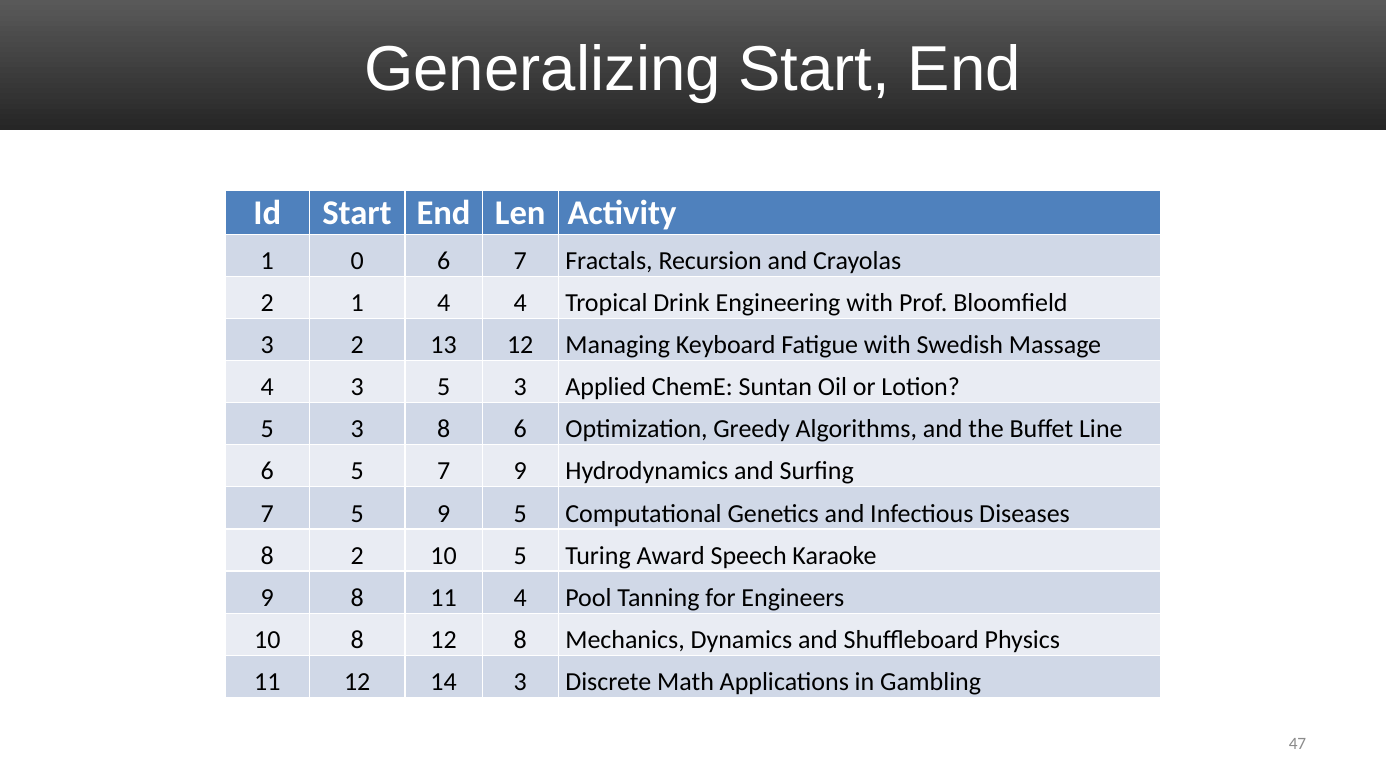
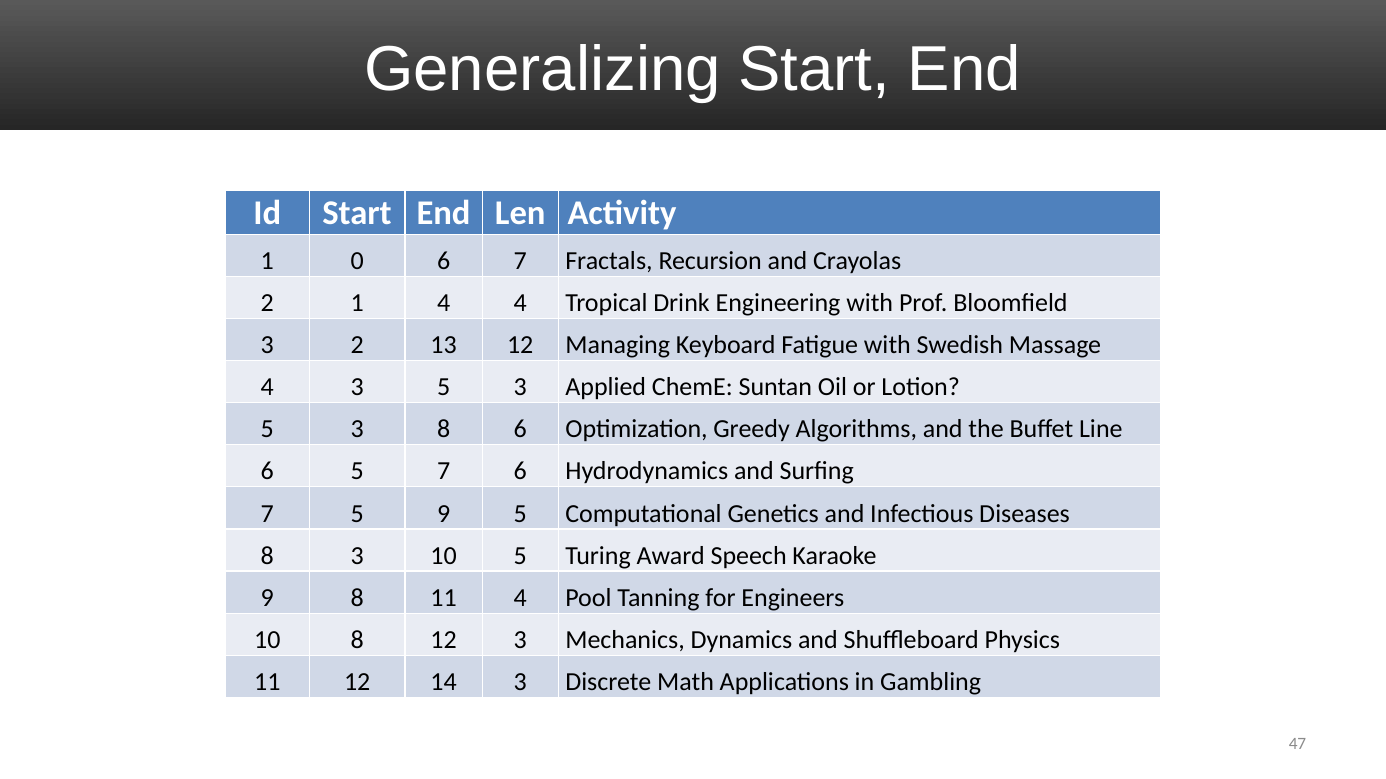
7 9: 9 -> 6
8 2: 2 -> 3
12 8: 8 -> 3
